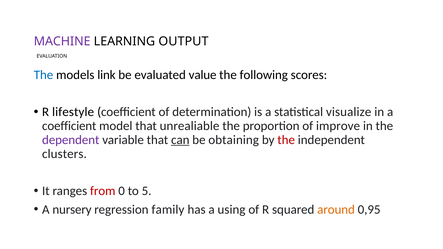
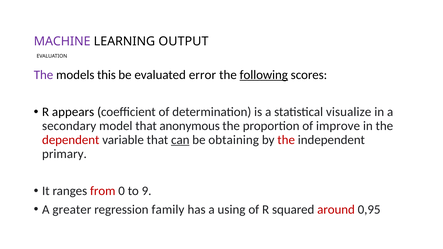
The at (44, 75) colour: blue -> purple
link: link -> this
value: value -> error
following underline: none -> present
lifestyle: lifestyle -> appears
coefficient at (69, 126): coefficient -> secondary
unrealiable: unrealiable -> anonymous
dependent colour: purple -> red
clusters: clusters -> primary
5: 5 -> 9
nursery: nursery -> greater
around colour: orange -> red
